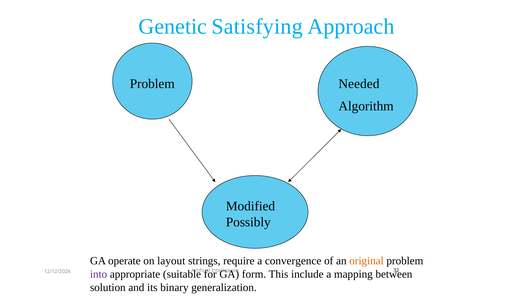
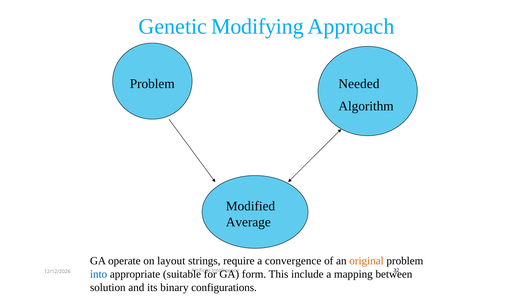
Satisfying: Satisfying -> Modifying
Possibly: Possibly -> Average
into colour: purple -> blue
generalization: generalization -> configurations
